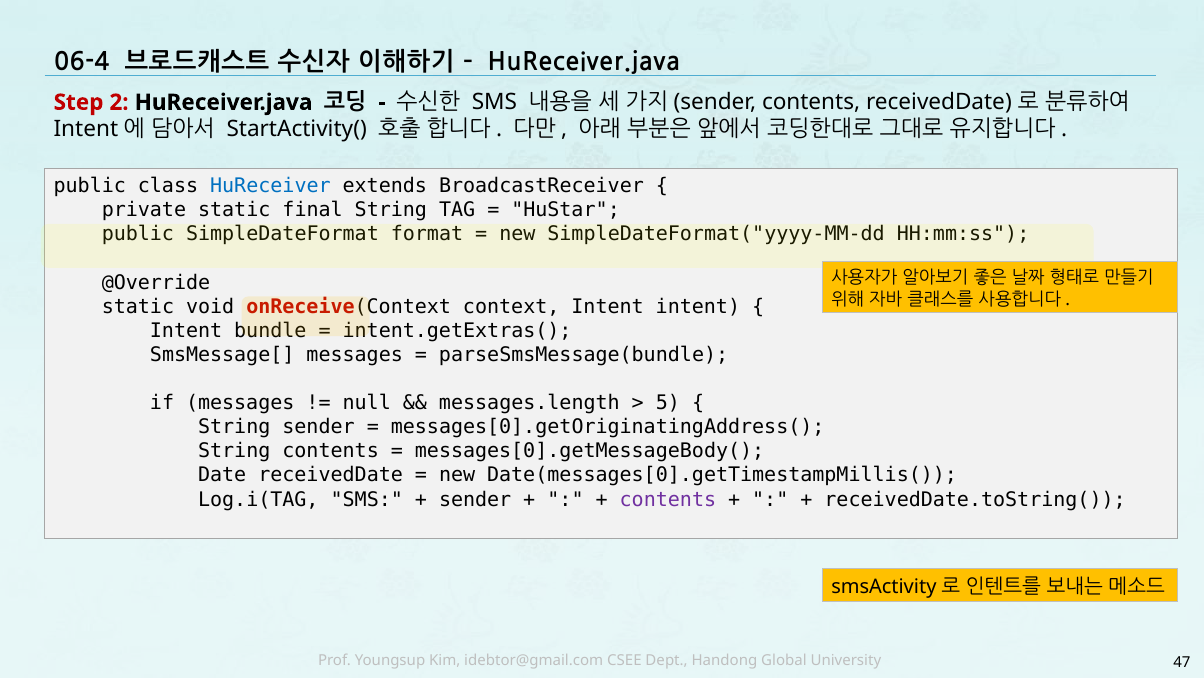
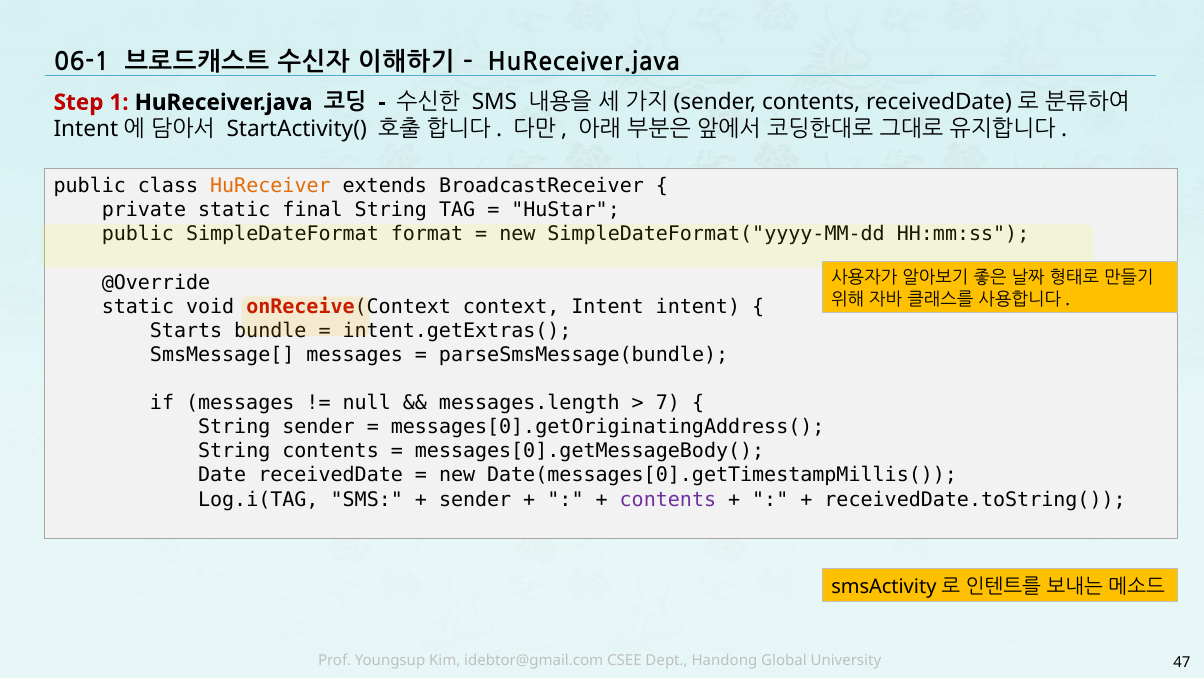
06-4: 06-4 -> 06-1
2: 2 -> 1
HuReceiver colour: blue -> orange
Intent at (186, 330): Intent -> Starts
5: 5 -> 7
